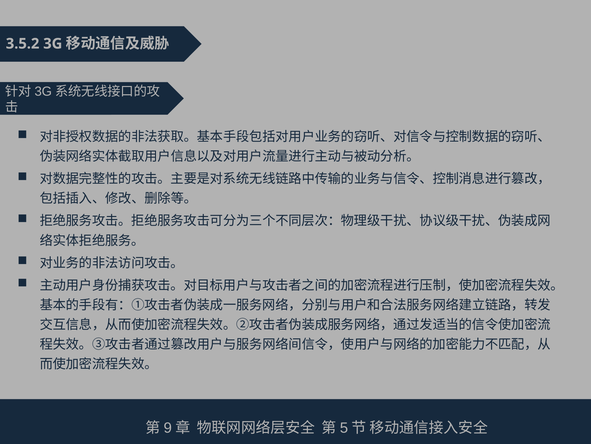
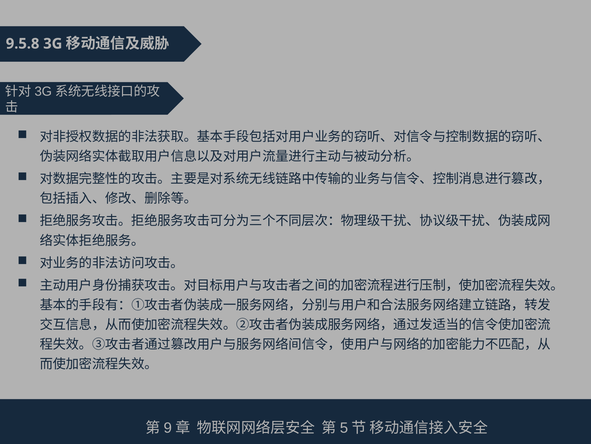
3.5.2: 3.5.2 -> 9.5.8
